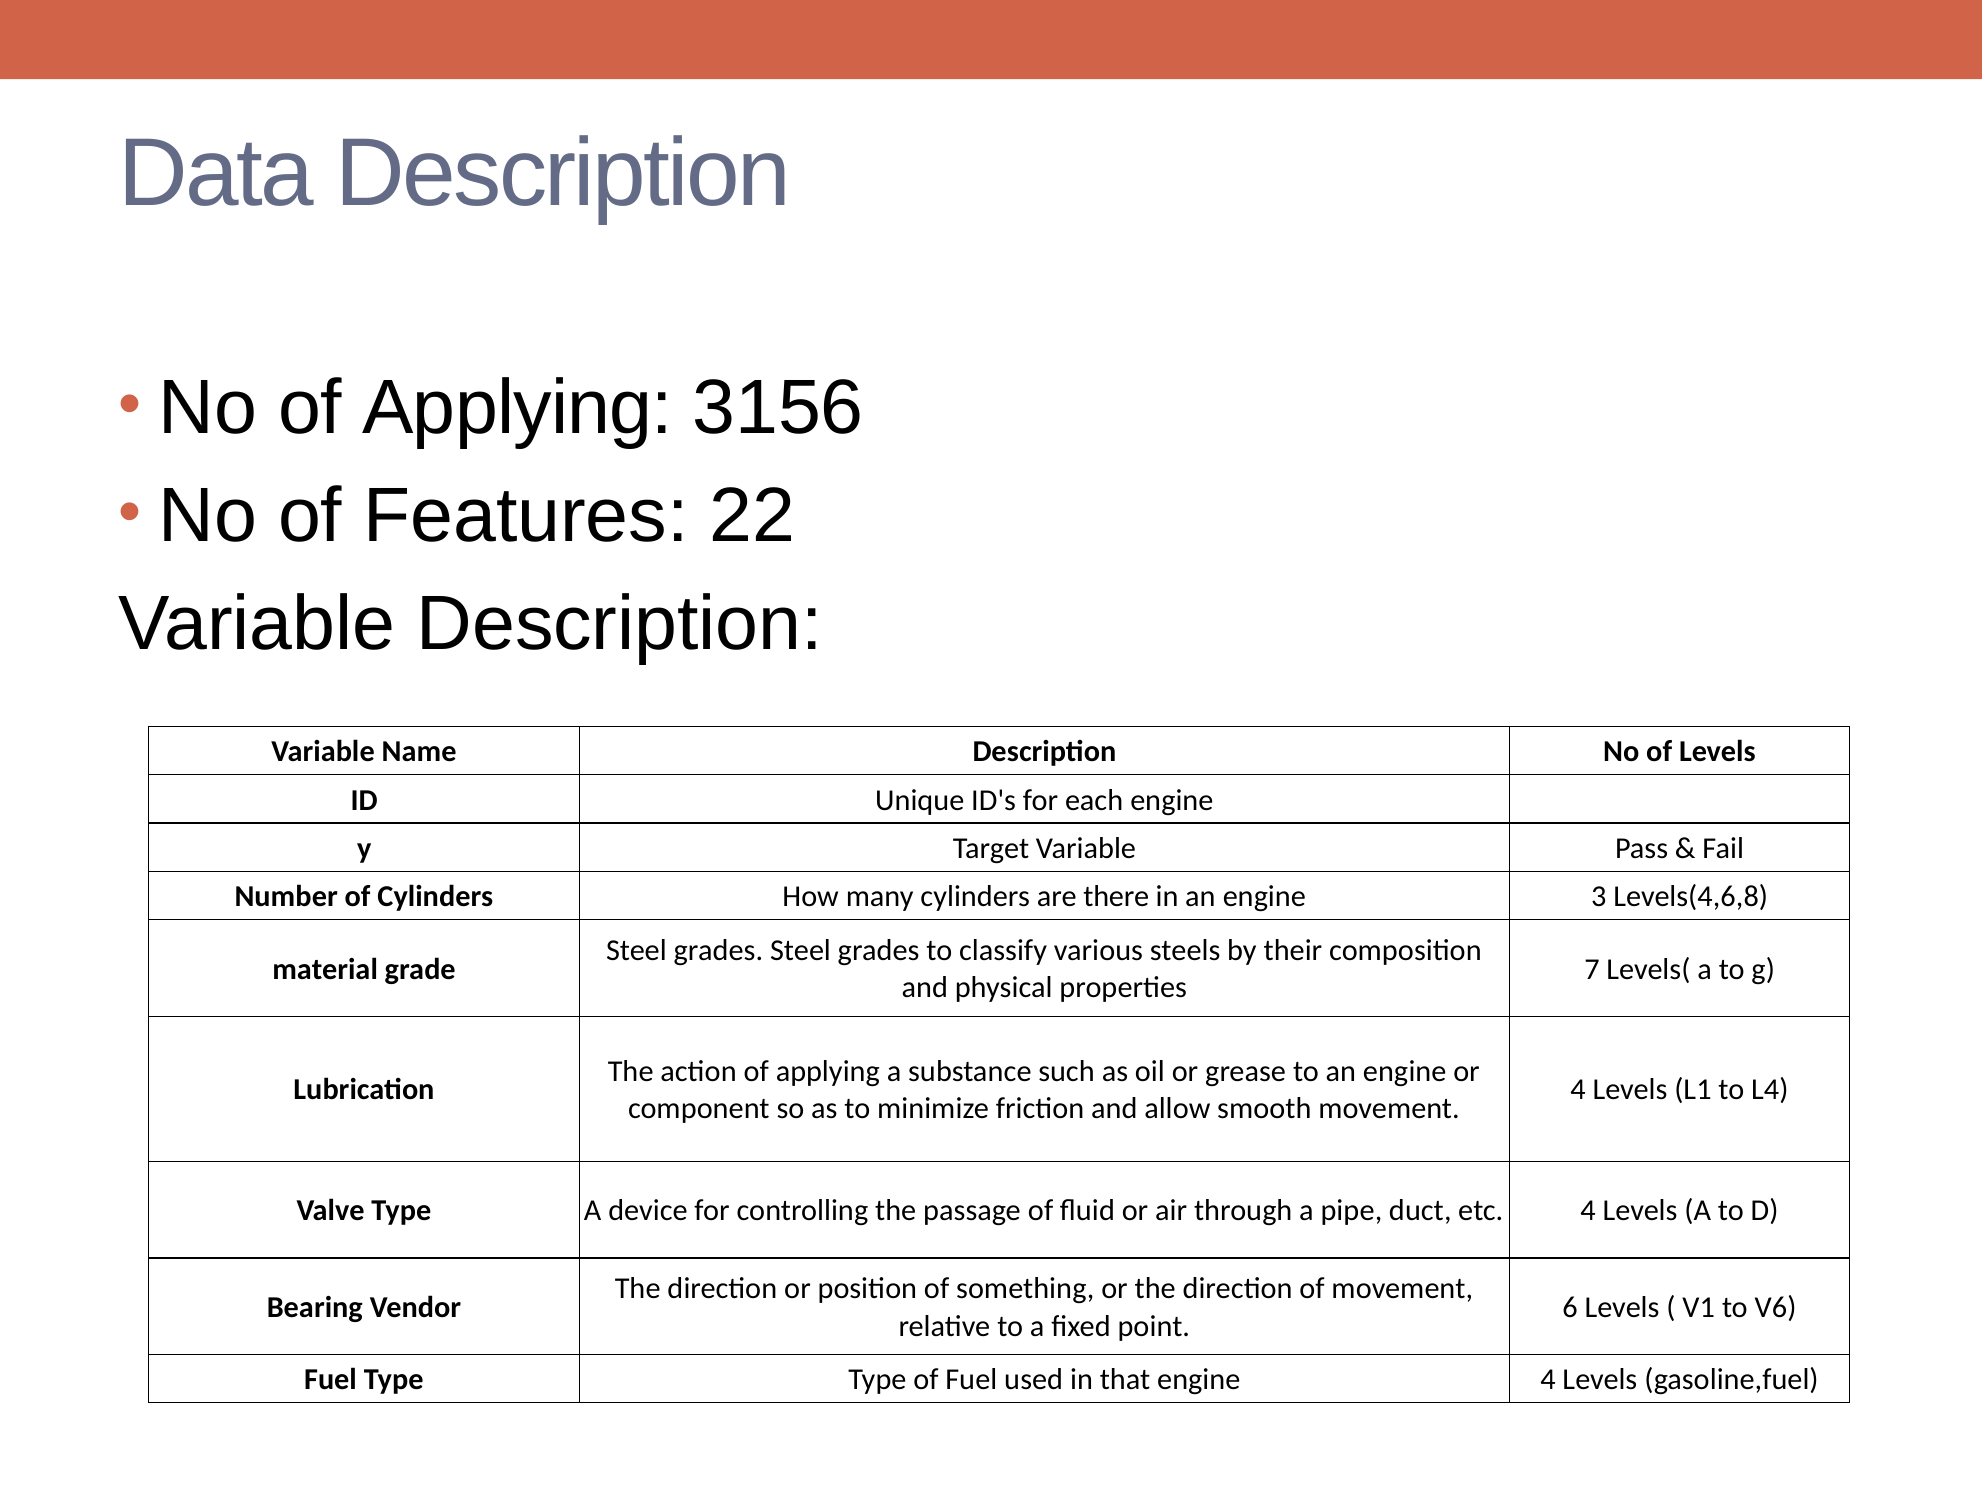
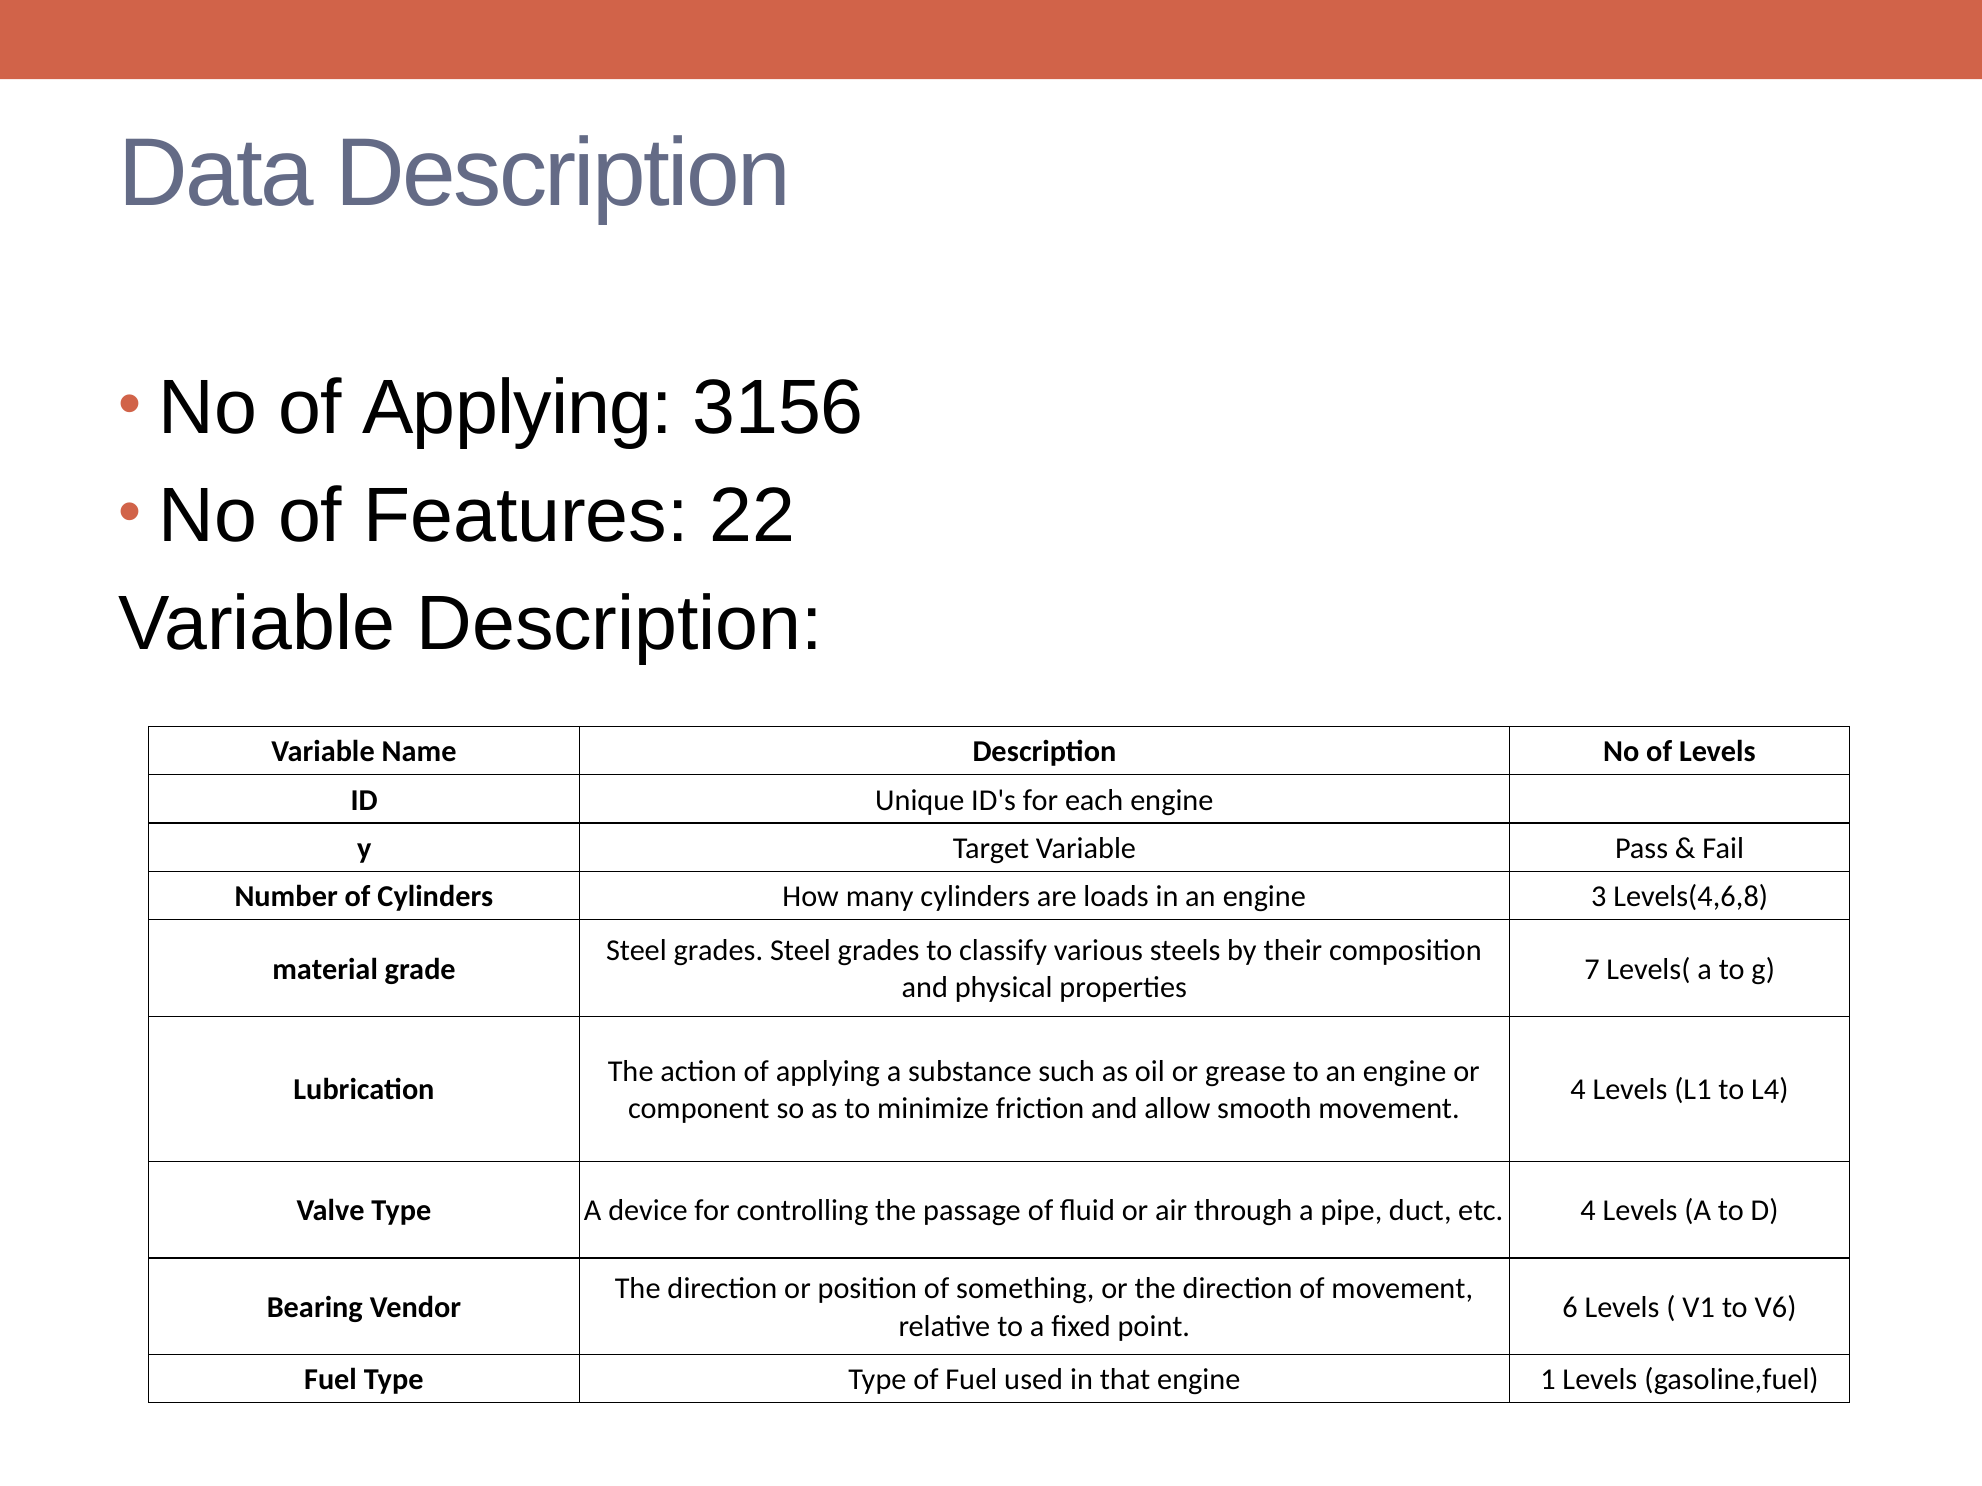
there: there -> loads
engine 4: 4 -> 1
